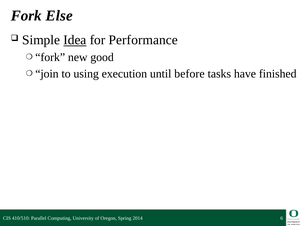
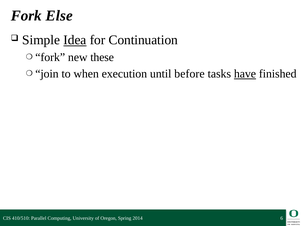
Performance: Performance -> Continuation
good: good -> these
using: using -> when
have underline: none -> present
